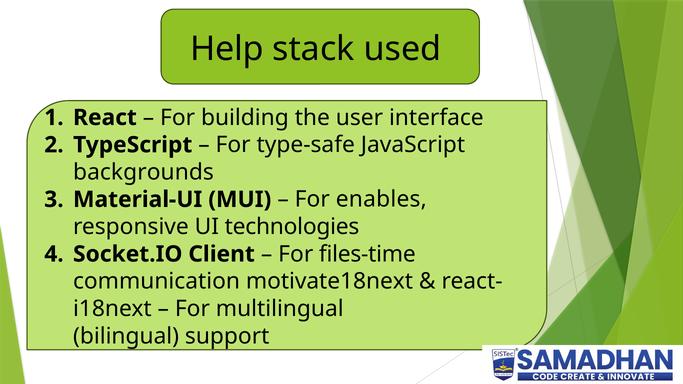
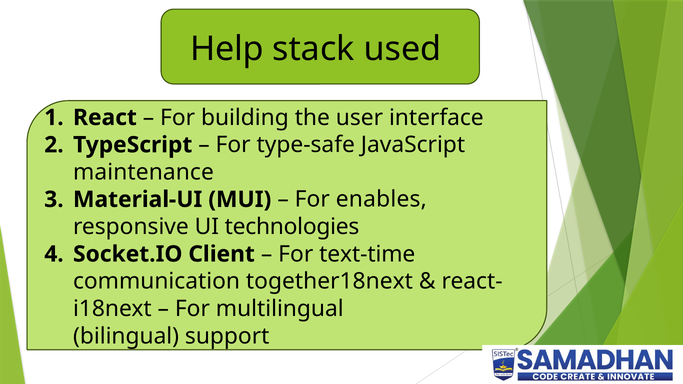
backgrounds: backgrounds -> maintenance
files-time: files-time -> text-time
motivate18next: motivate18next -> together18next
